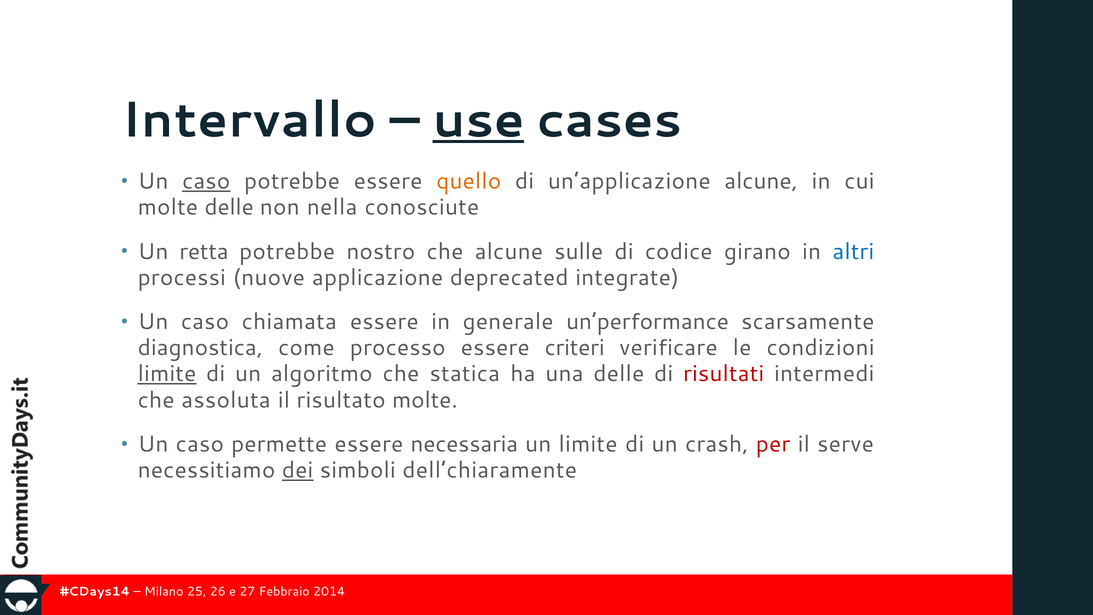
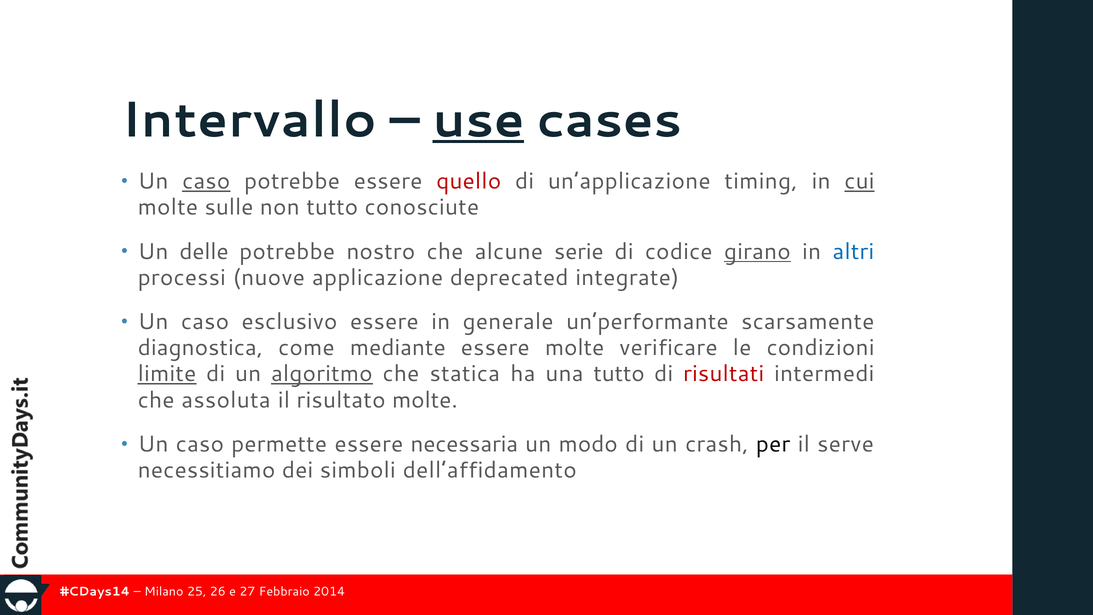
quello colour: orange -> red
un’applicazione alcune: alcune -> timing
cui underline: none -> present
molte delle: delle -> sulle
non nella: nella -> tutto
retta: retta -> delle
sulle: sulle -> serie
girano underline: none -> present
chiamata: chiamata -> esclusivo
un’performance: un’performance -> un’performante
processo: processo -> mediante
essere criteri: criteri -> molte
algoritmo underline: none -> present
una delle: delle -> tutto
un limite: limite -> modo
per colour: red -> black
dei underline: present -> none
dell’chiaramente: dell’chiaramente -> dell’affidamento
